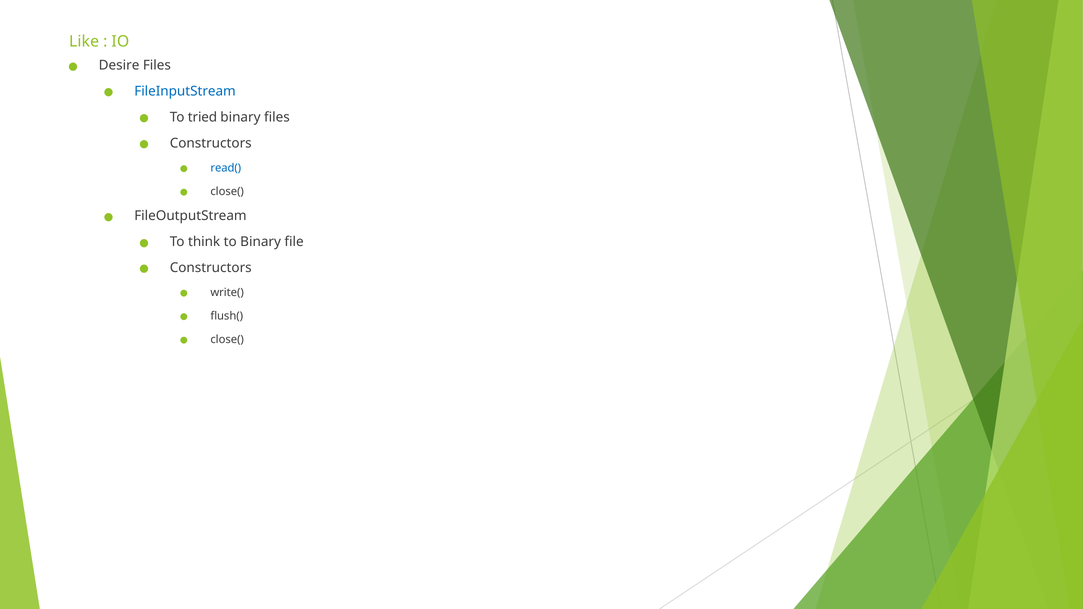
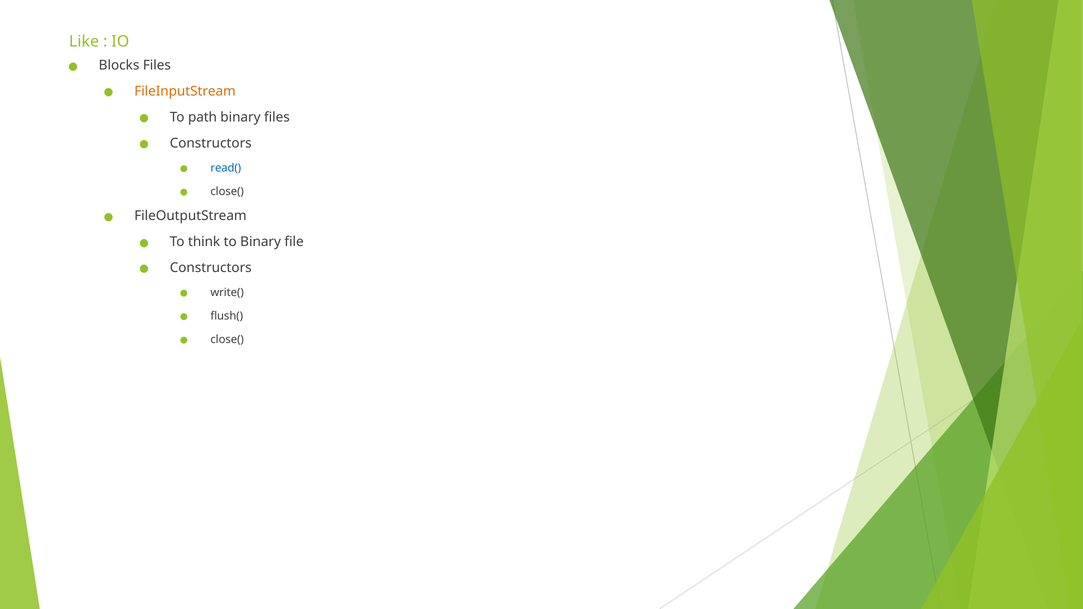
Desire: Desire -> Blocks
FileInputStream colour: blue -> orange
tried: tried -> path
